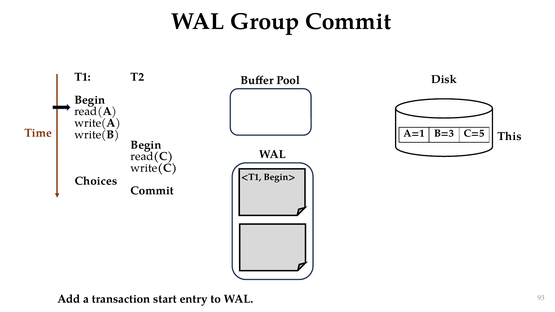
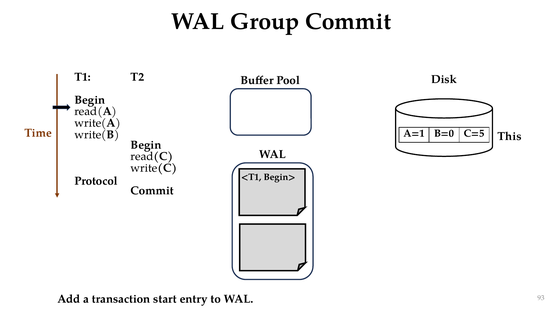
B=3: B=3 -> B=0
Choices: Choices -> Protocol
